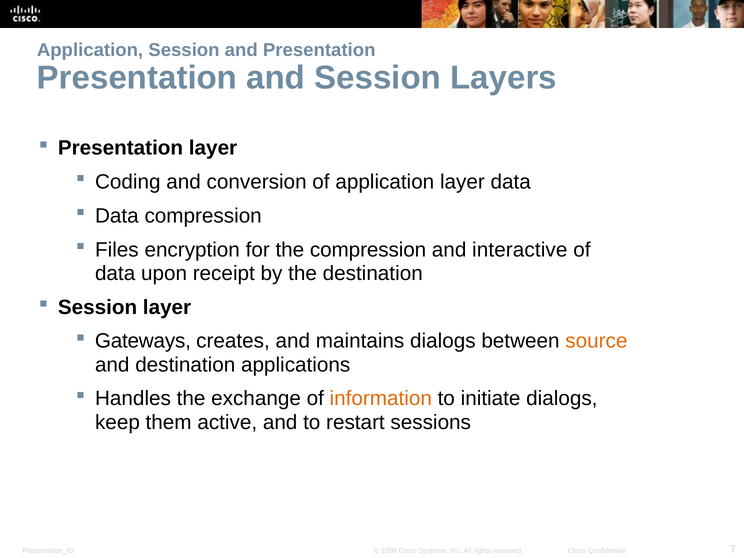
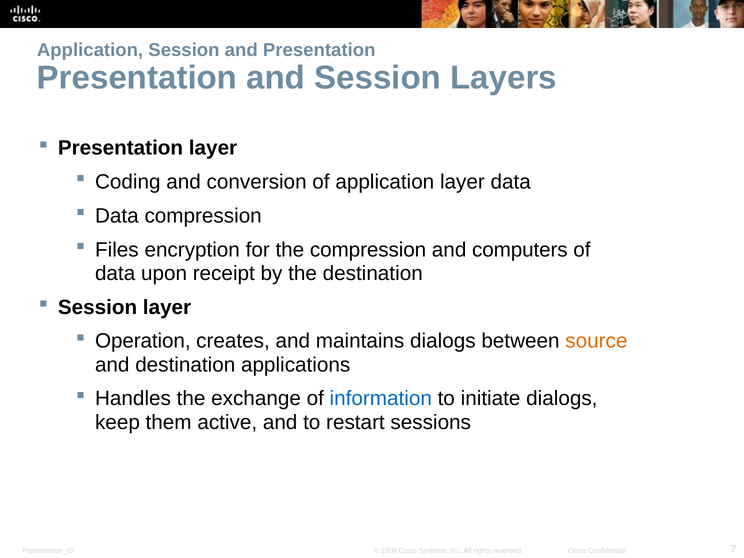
interactive: interactive -> computers
Gateways: Gateways -> Operation
information colour: orange -> blue
